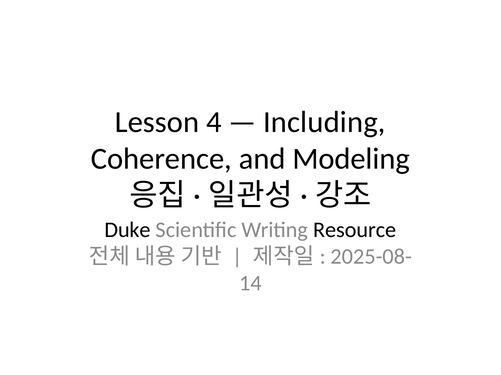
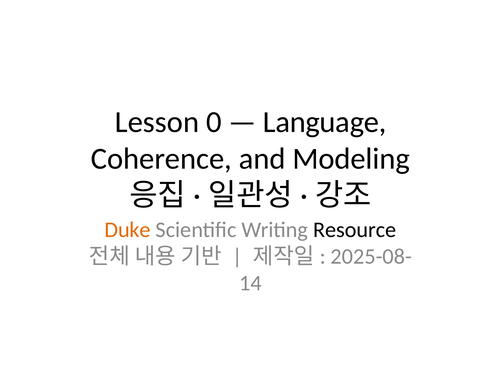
4: 4 -> 0
Including: Including -> Language
Duke colour: black -> orange
